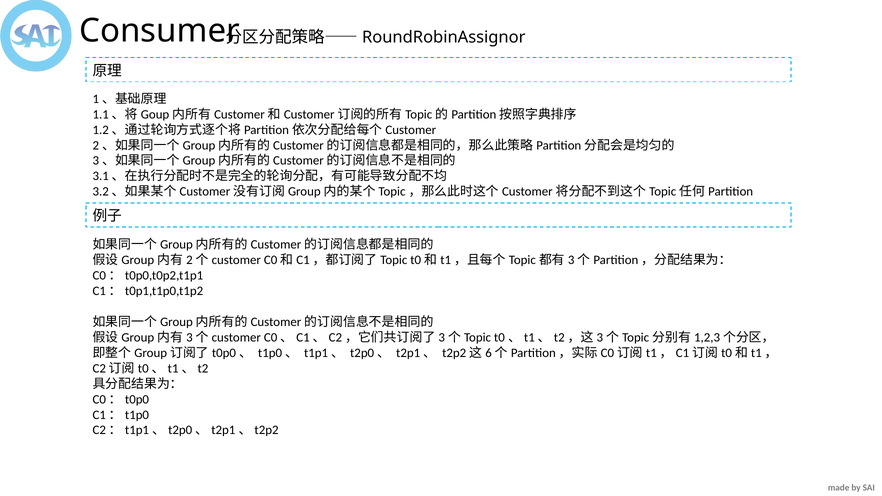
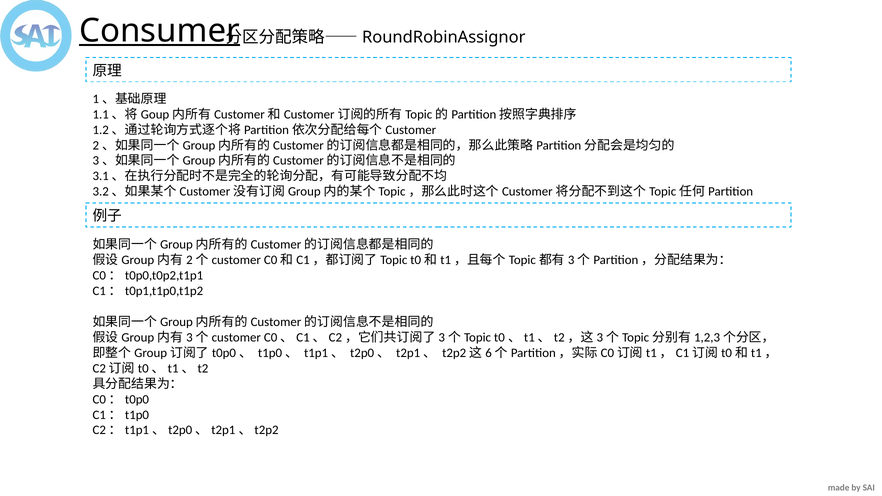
Consumer underline: none -> present
